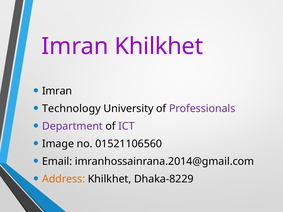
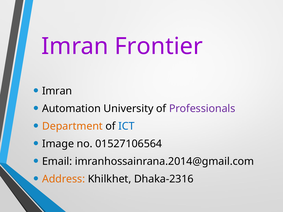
Imran Khilkhet: Khilkhet -> Frontier
Technology: Technology -> Automation
Department colour: purple -> orange
ICT colour: purple -> blue
01521106560: 01521106560 -> 01527106564
Dhaka-8229: Dhaka-8229 -> Dhaka-2316
